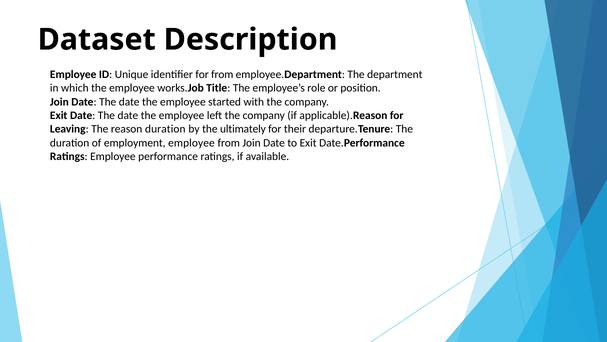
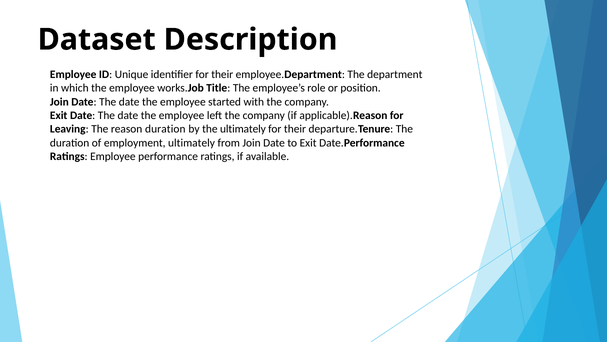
identifier for from: from -> their
employment employee: employee -> ultimately
